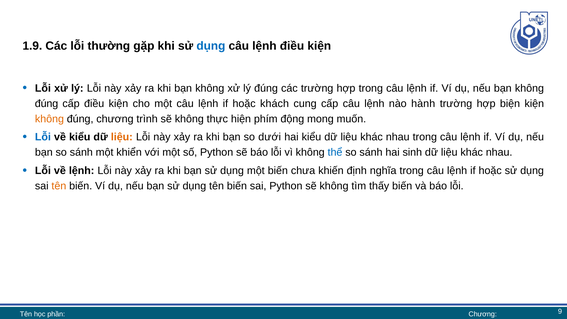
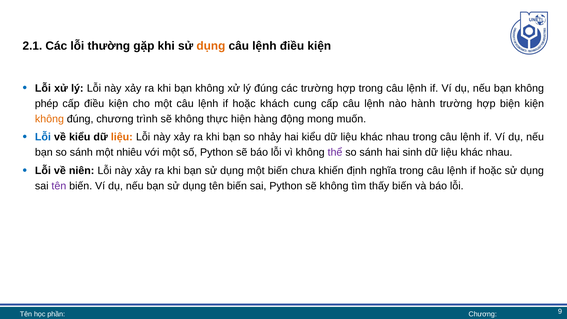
1.9: 1.9 -> 2.1
dụng at (211, 46) colour: blue -> orange
đúng at (47, 104): đúng -> phép
phím: phím -> hàng
dưới: dưới -> nhảy
khiển: khiển -> nhiêu
thể colour: blue -> purple
về lệnh: lệnh -> niên
tên at (59, 186) colour: orange -> purple
